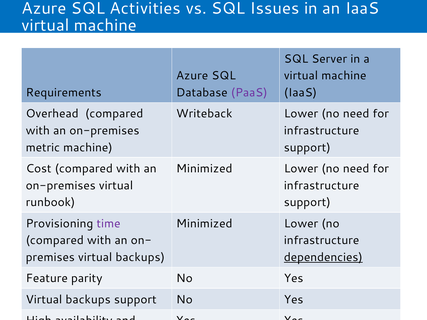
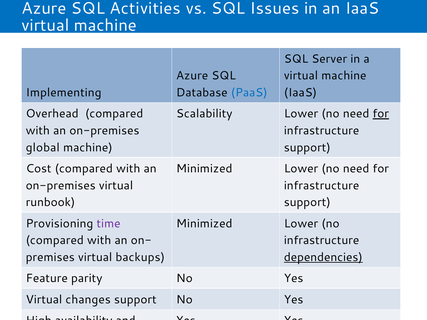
Requirements: Requirements -> Implementing
PaaS colour: purple -> blue
Writeback at (204, 114): Writeback -> Scalability
for at (381, 114) underline: none -> present
metric: metric -> global
backups at (88, 300): backups -> changes
